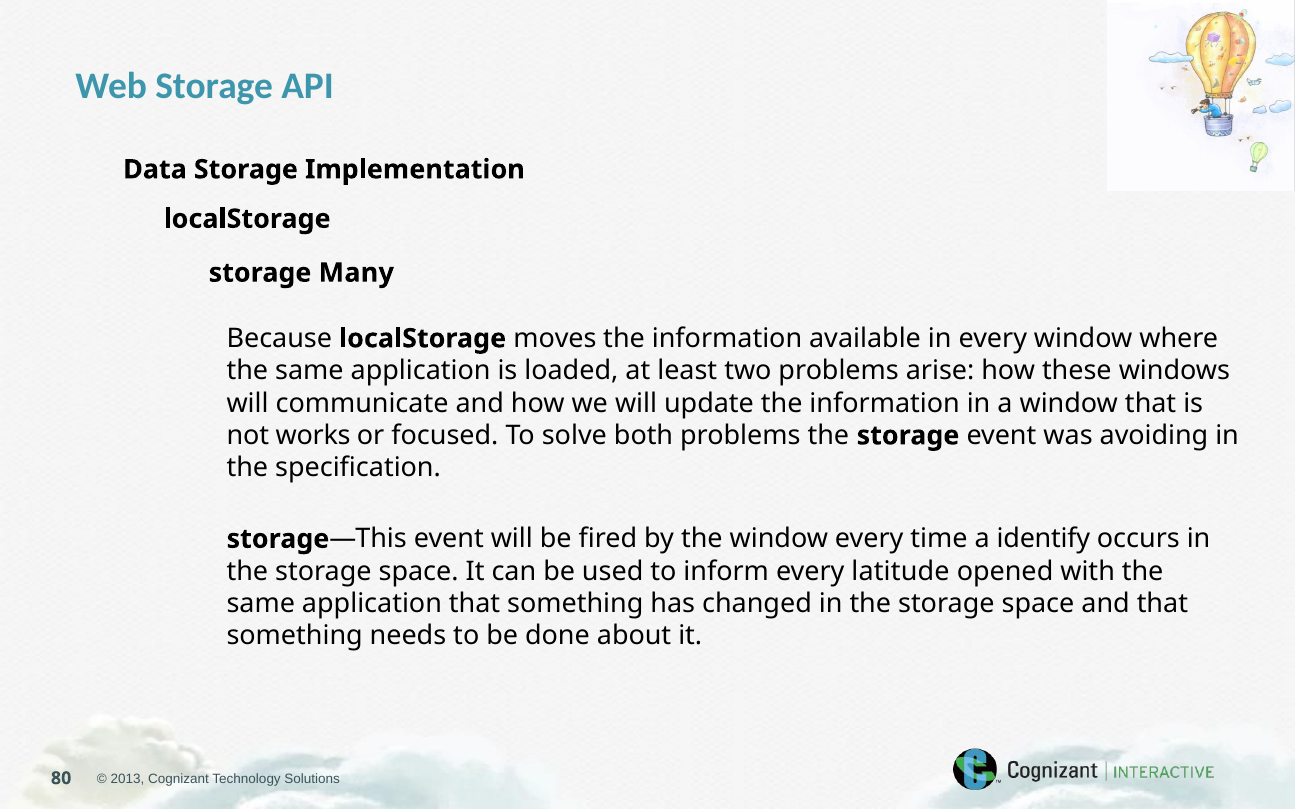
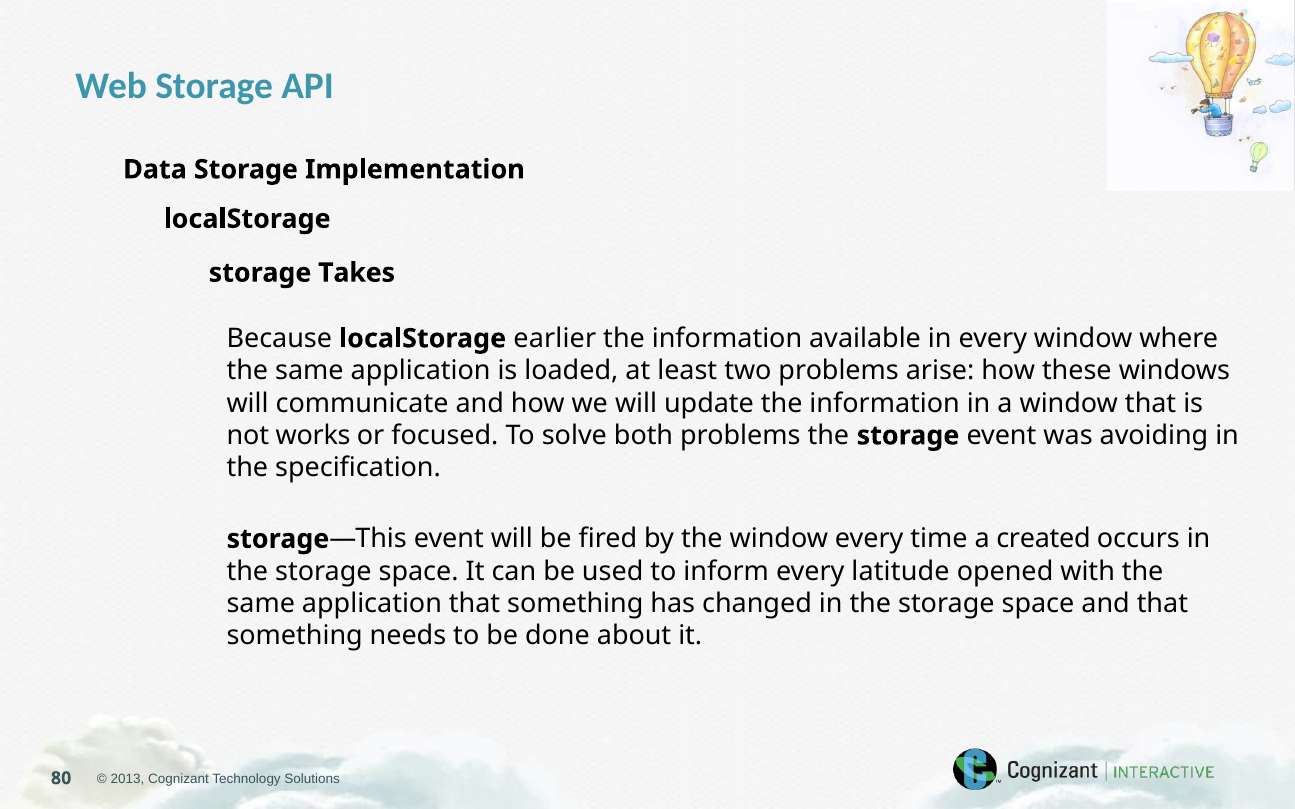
Many: Many -> Takes
moves: moves -> earlier
identify: identify -> created
